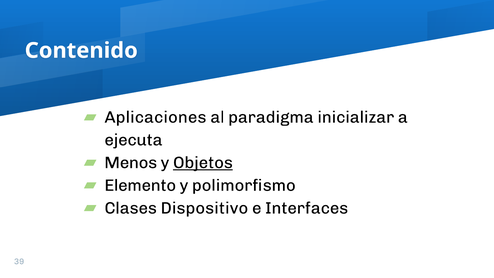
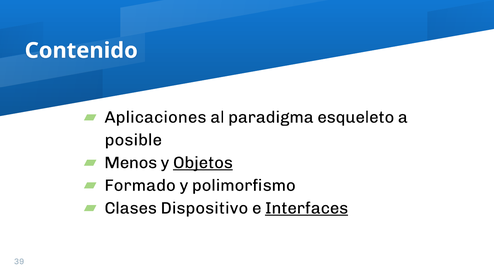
inicializar: inicializar -> esqueleto
ejecuta: ejecuta -> posible
Elemento: Elemento -> Formado
Interfaces underline: none -> present
